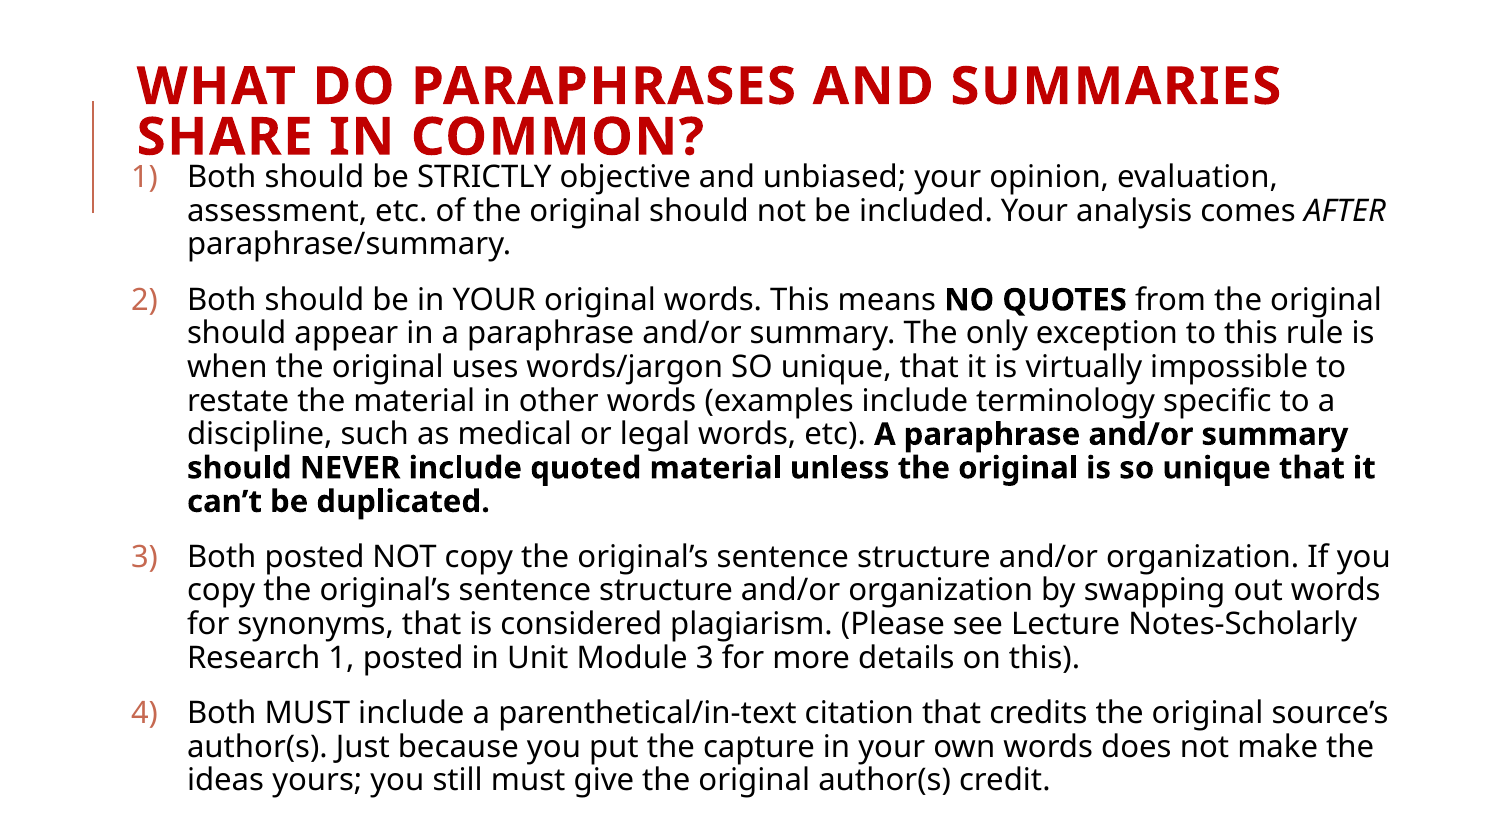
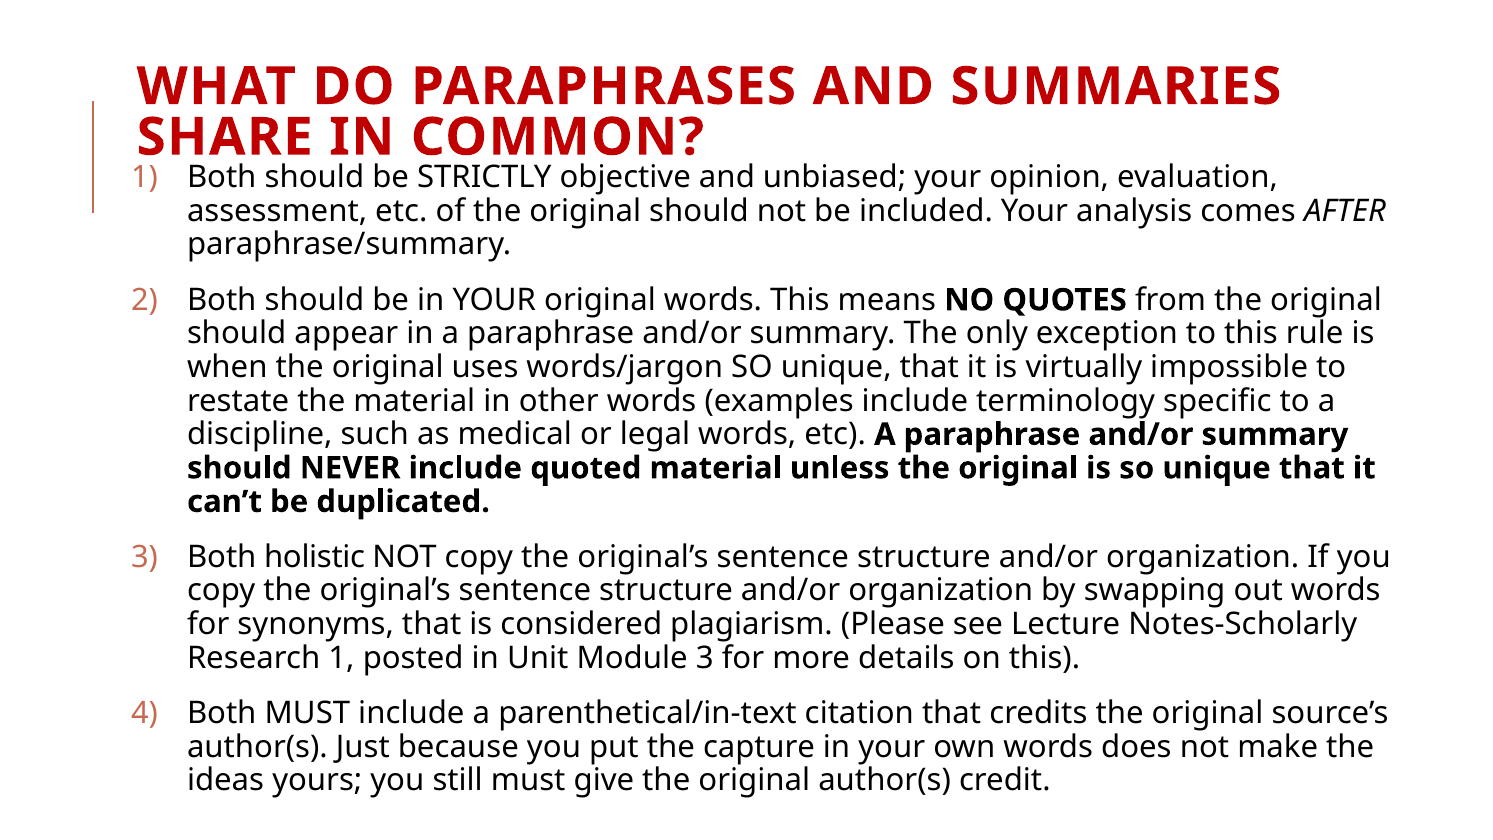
Both posted: posted -> holistic
